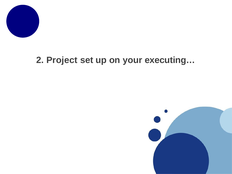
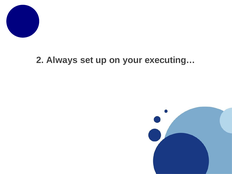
Project: Project -> Always
